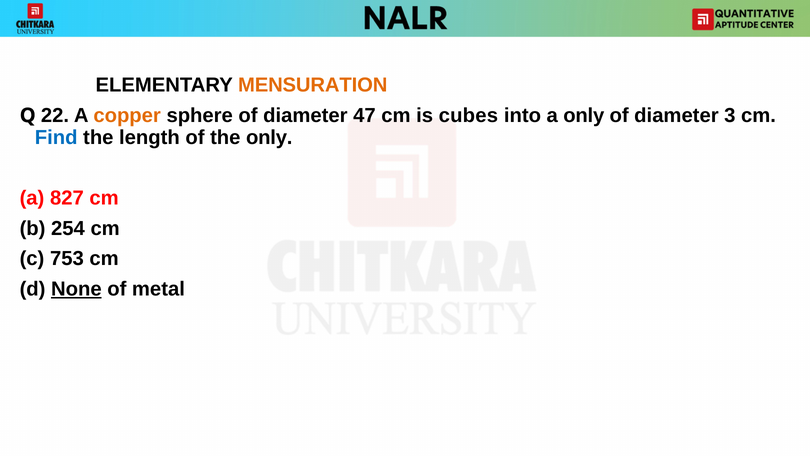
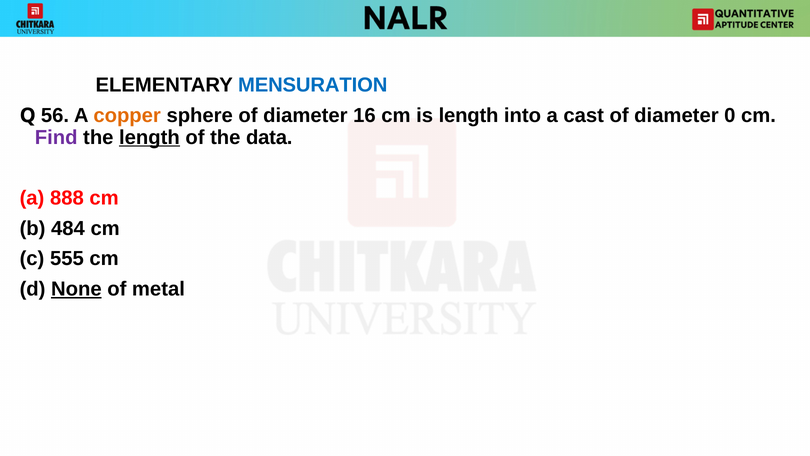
MENSURATION colour: orange -> blue
22: 22 -> 56
47: 47 -> 16
is cubes: cubes -> length
a only: only -> cast
3: 3 -> 0
Find colour: blue -> purple
length at (149, 137) underline: none -> present
the only: only -> data
827: 827 -> 888
254: 254 -> 484
753: 753 -> 555
